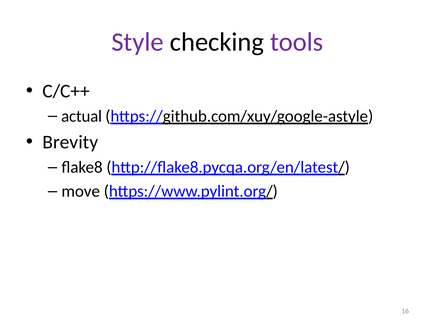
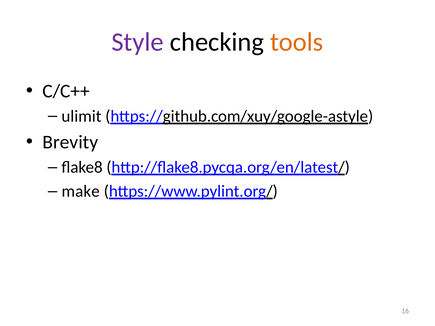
tools colour: purple -> orange
actual: actual -> ulimit
move: move -> make
